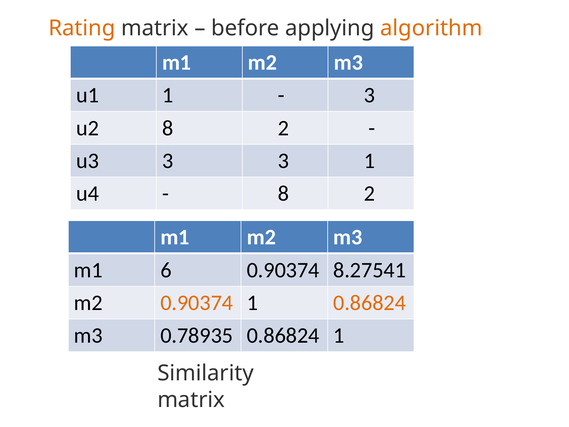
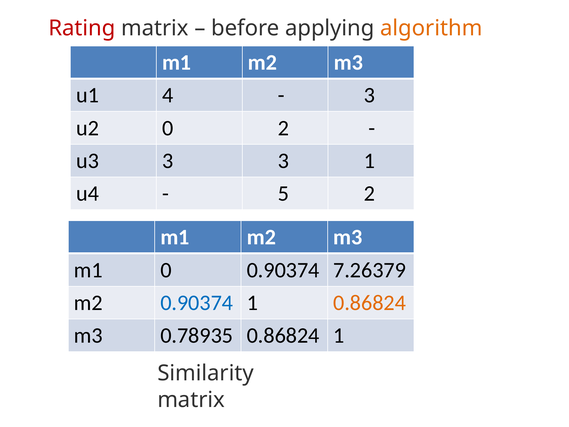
Rating colour: orange -> red
u1 1: 1 -> 4
u2 8: 8 -> 0
8 at (283, 194): 8 -> 5
m1 6: 6 -> 0
8.27541: 8.27541 -> 7.26379
0.90374 at (197, 303) colour: orange -> blue
